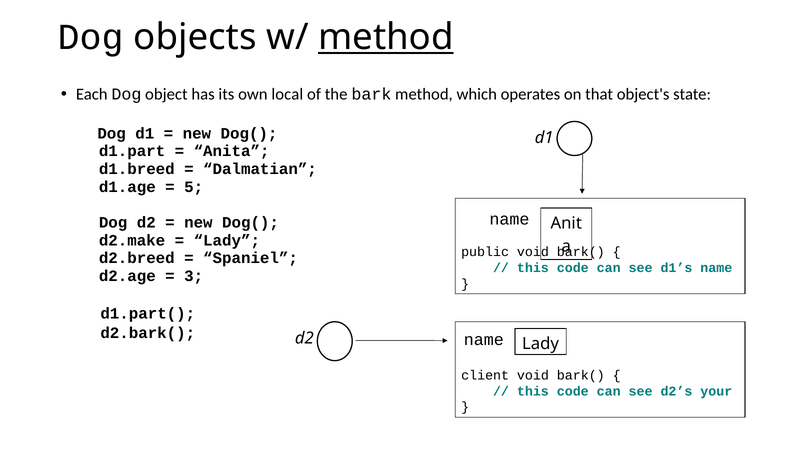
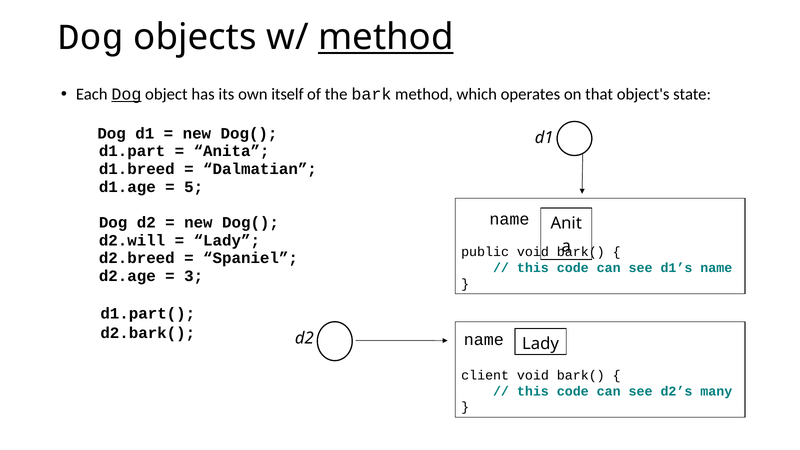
Dog at (126, 94) underline: none -> present
local: local -> itself
d2.make: d2.make -> d2.will
your: your -> many
